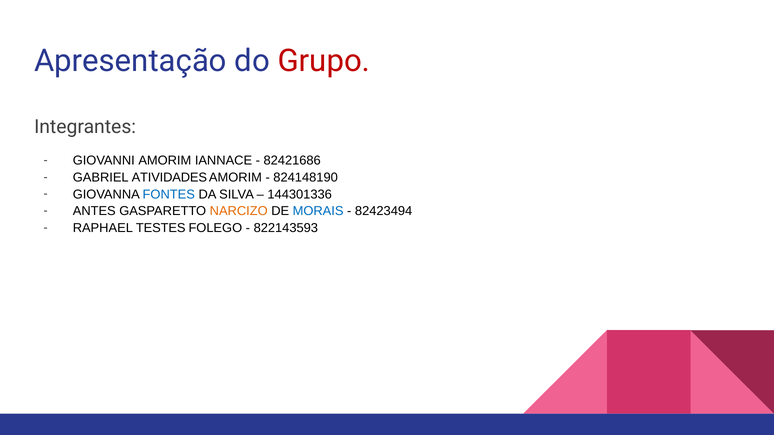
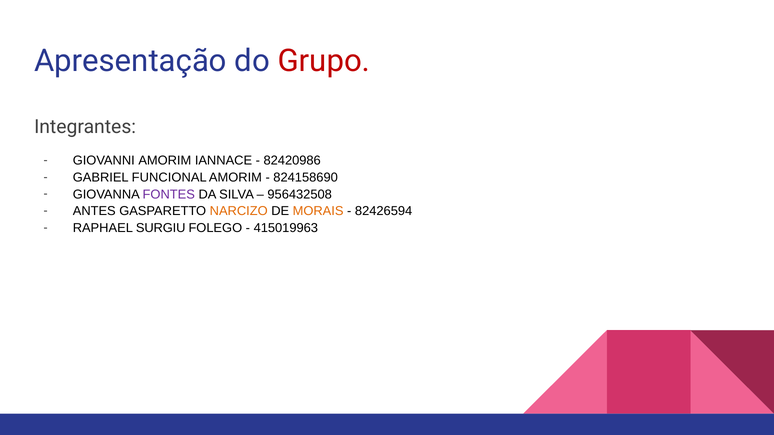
82421686: 82421686 -> 82420986
ATIVIDADES: ATIVIDADES -> FUNCIONAL
824148190: 824148190 -> 824158690
FONTES colour: blue -> purple
144301336: 144301336 -> 956432508
MORAIS colour: blue -> orange
82423494: 82423494 -> 82426594
TESTES: TESTES -> SURGIU
822143593: 822143593 -> 415019963
